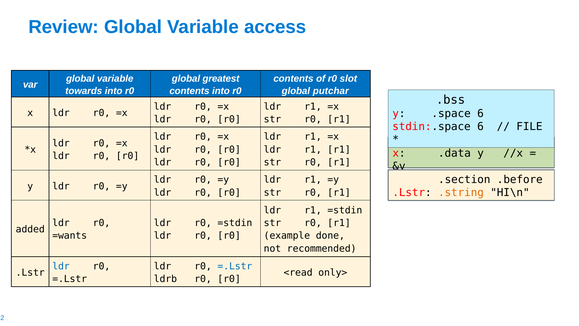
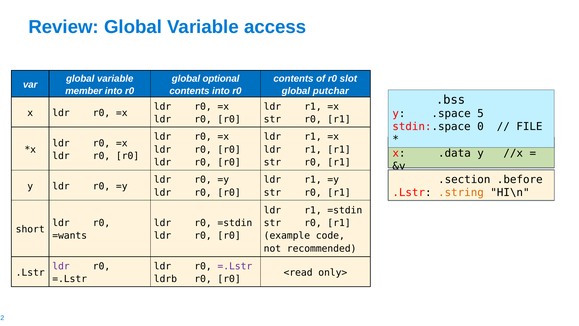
greatest: greatest -> optional
towards: towards -> member
.space 6: 6 -> 5
stdin:.space 6: 6 -> 0
added: added -> short
done: done -> code
ldr at (61, 266) colour: blue -> purple
=.Lstr at (235, 266) colour: blue -> purple
